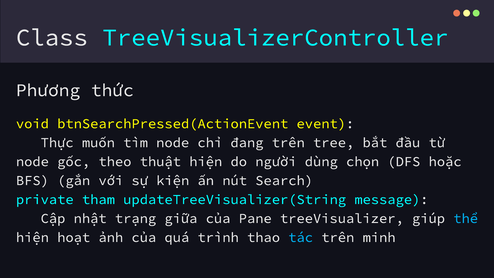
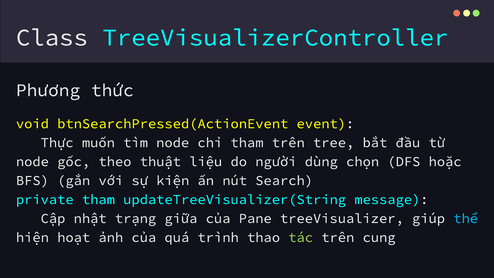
chỉ đang: đang -> tham
thuật hiện: hiện -> liệu
tác colour: light blue -> light green
minh: minh -> cung
